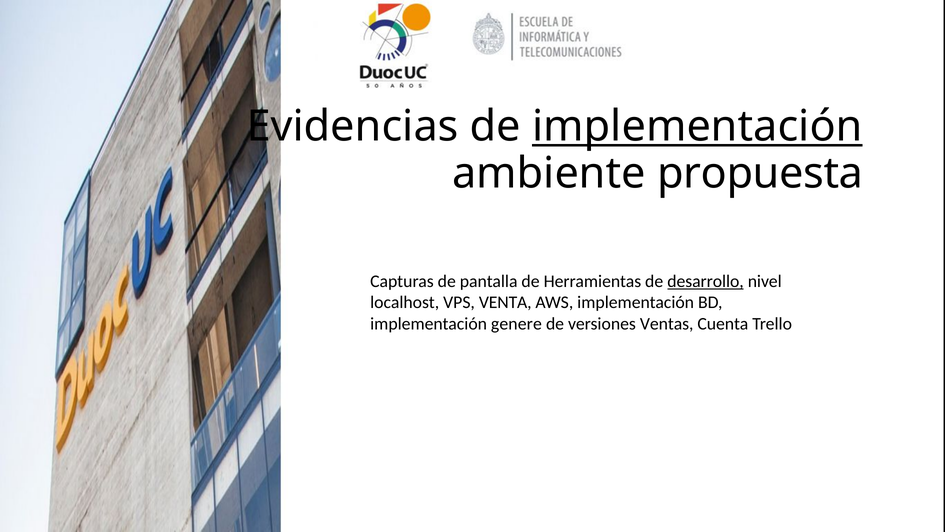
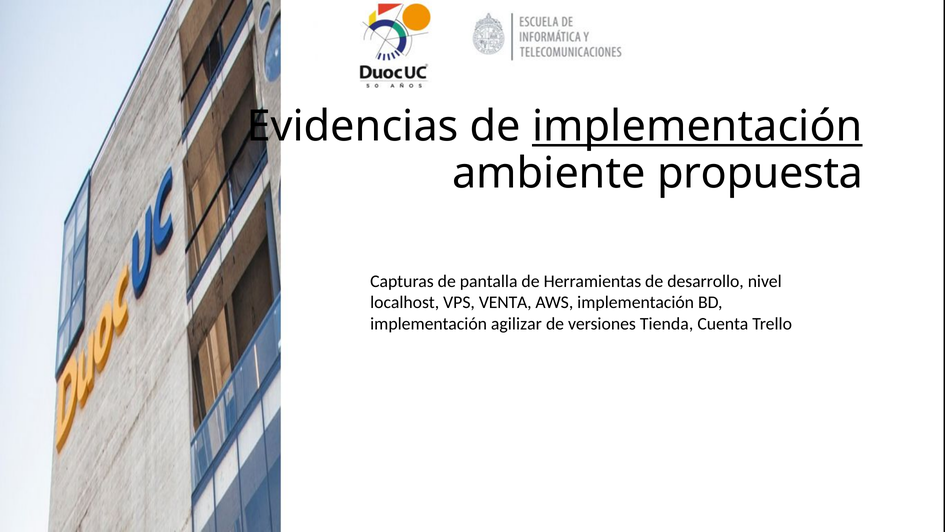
desarrollo underline: present -> none
genere: genere -> agilizar
Ventas: Ventas -> Tienda
